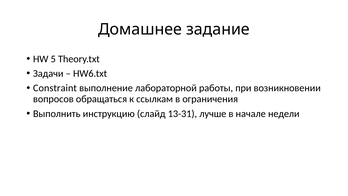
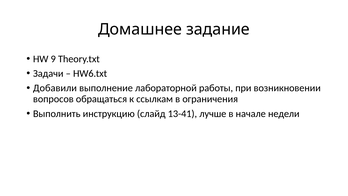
5: 5 -> 9
Constraint: Constraint -> Добавили
13-31: 13-31 -> 13-41
